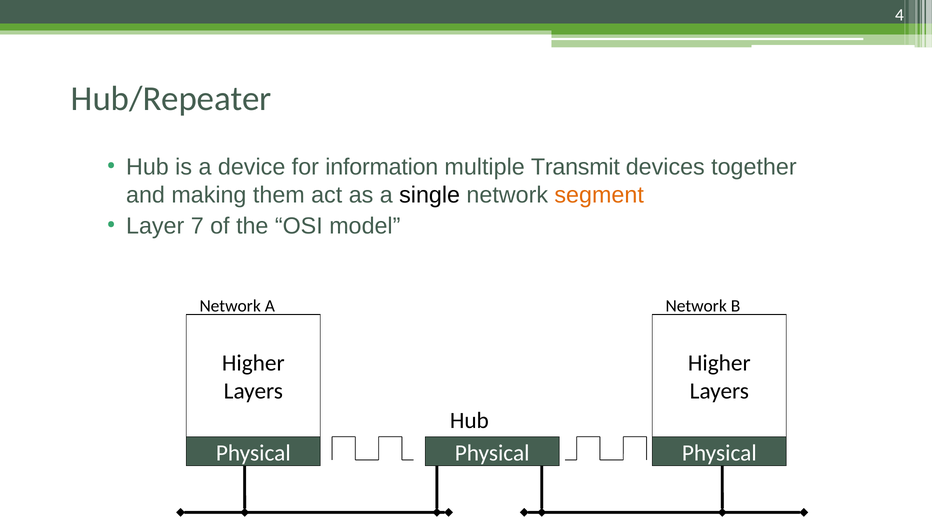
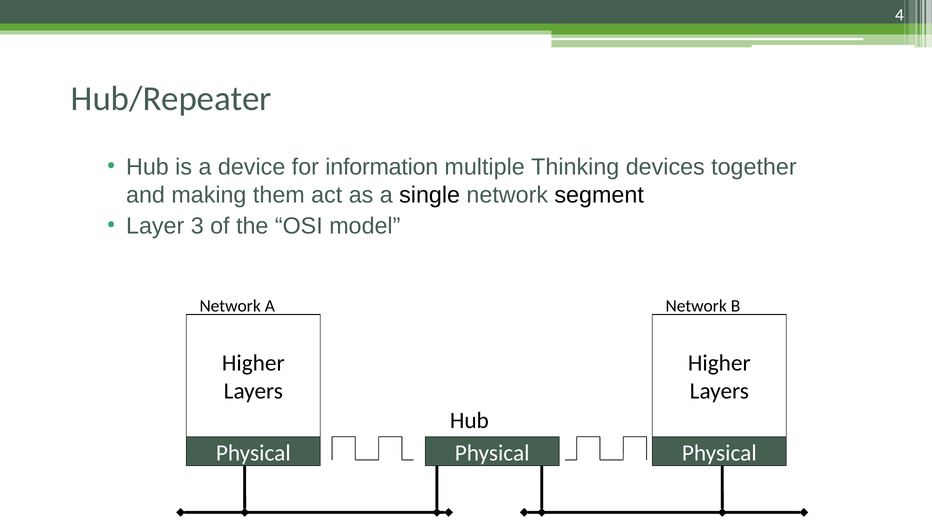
Transmit: Transmit -> Thinking
segment colour: orange -> black
7: 7 -> 3
